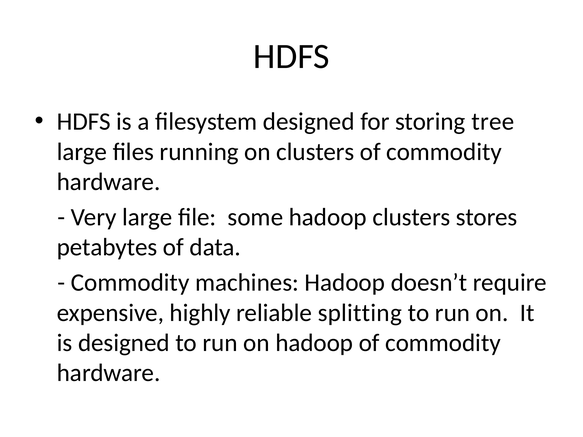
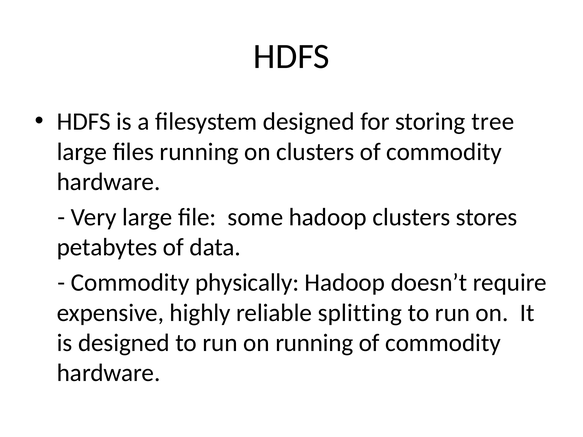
machines: machines -> physically
on hadoop: hadoop -> running
